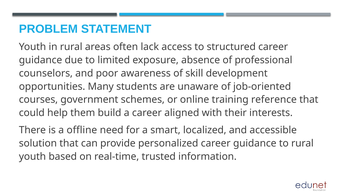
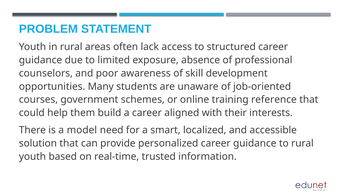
offline: offline -> model
